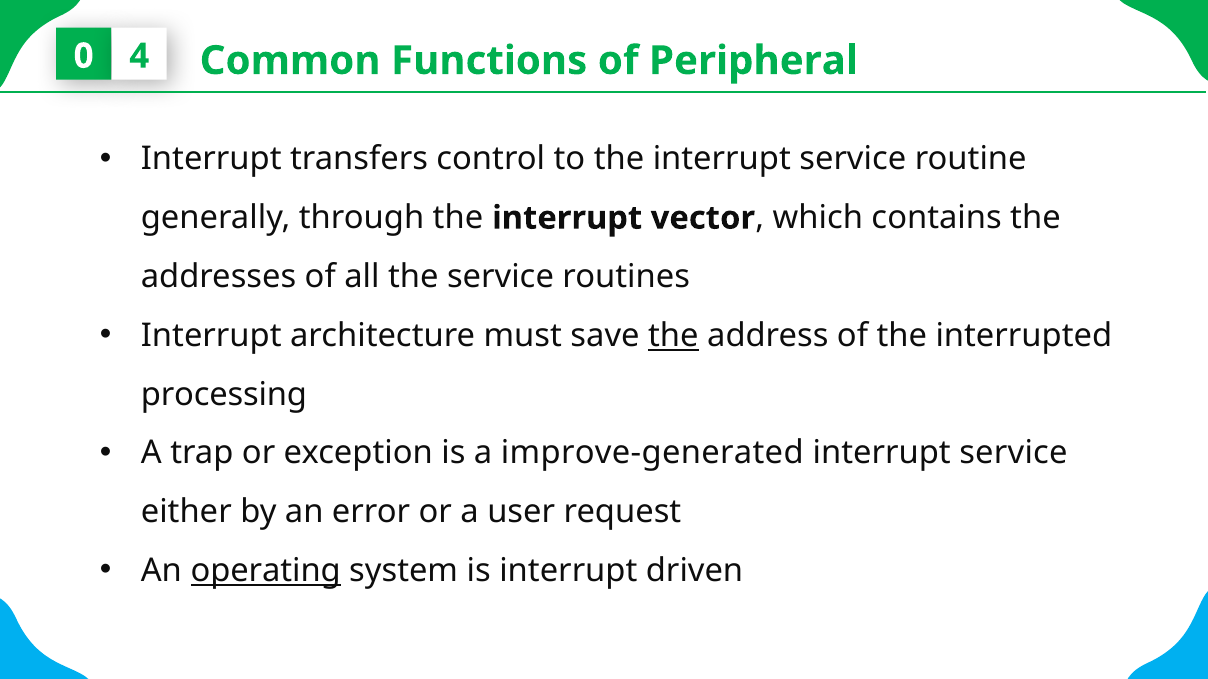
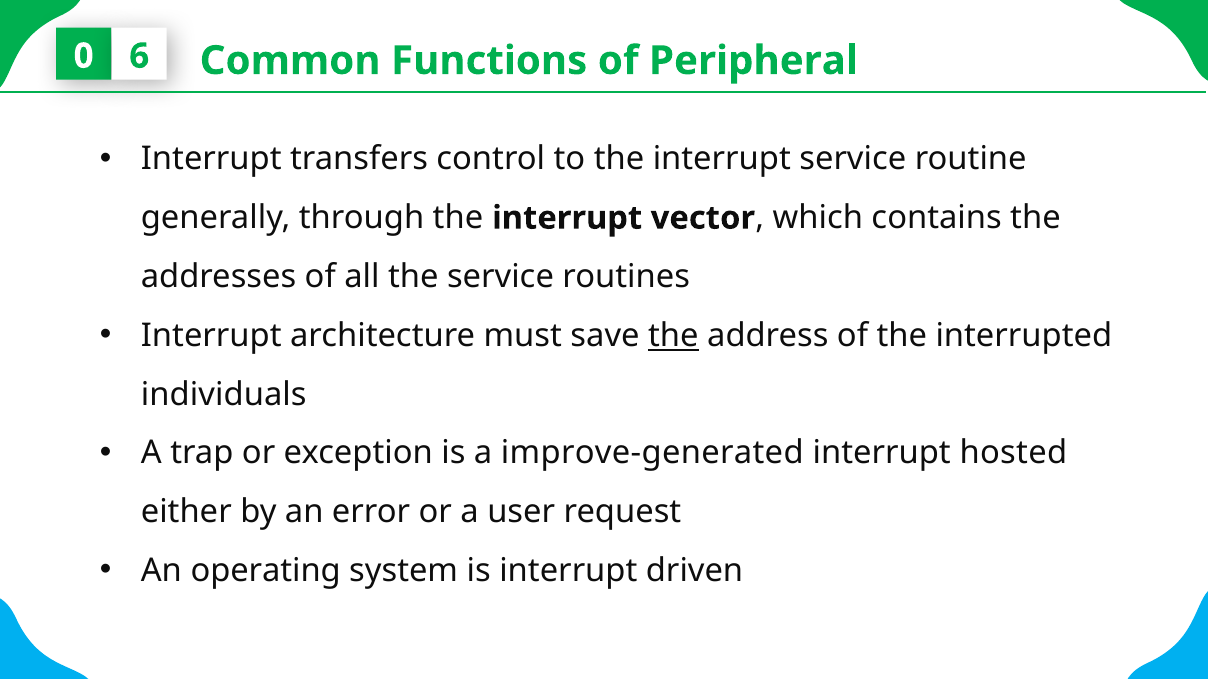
4: 4 -> 6
processing: processing -> individuals
service at (1013, 454): service -> hosted
operating underline: present -> none
